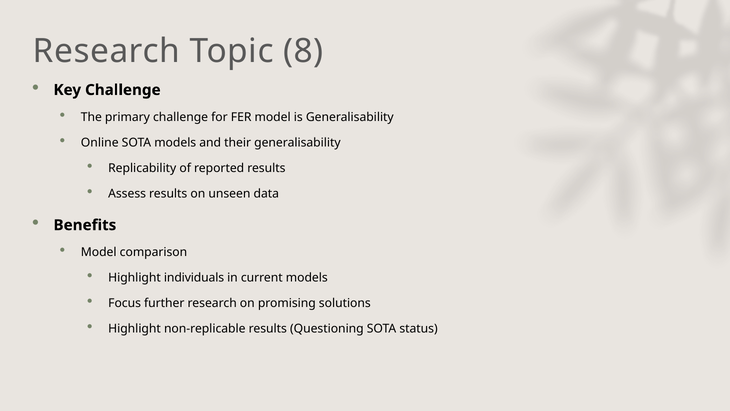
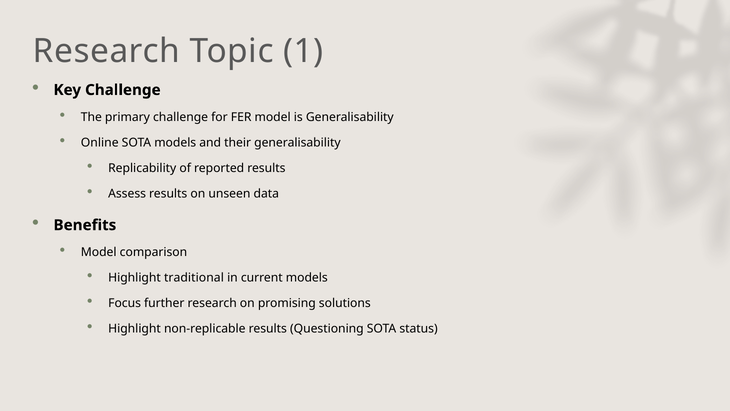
8: 8 -> 1
individuals: individuals -> traditional
